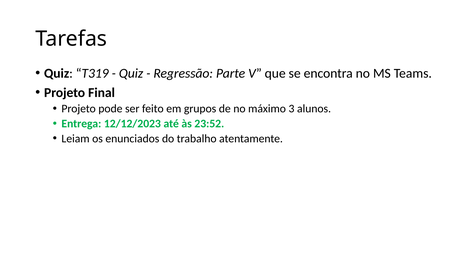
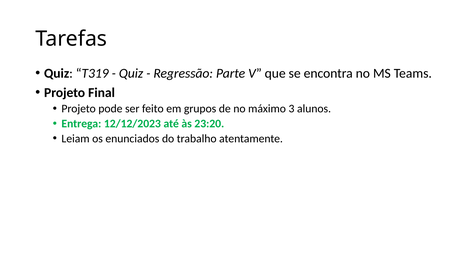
23:52: 23:52 -> 23:20
